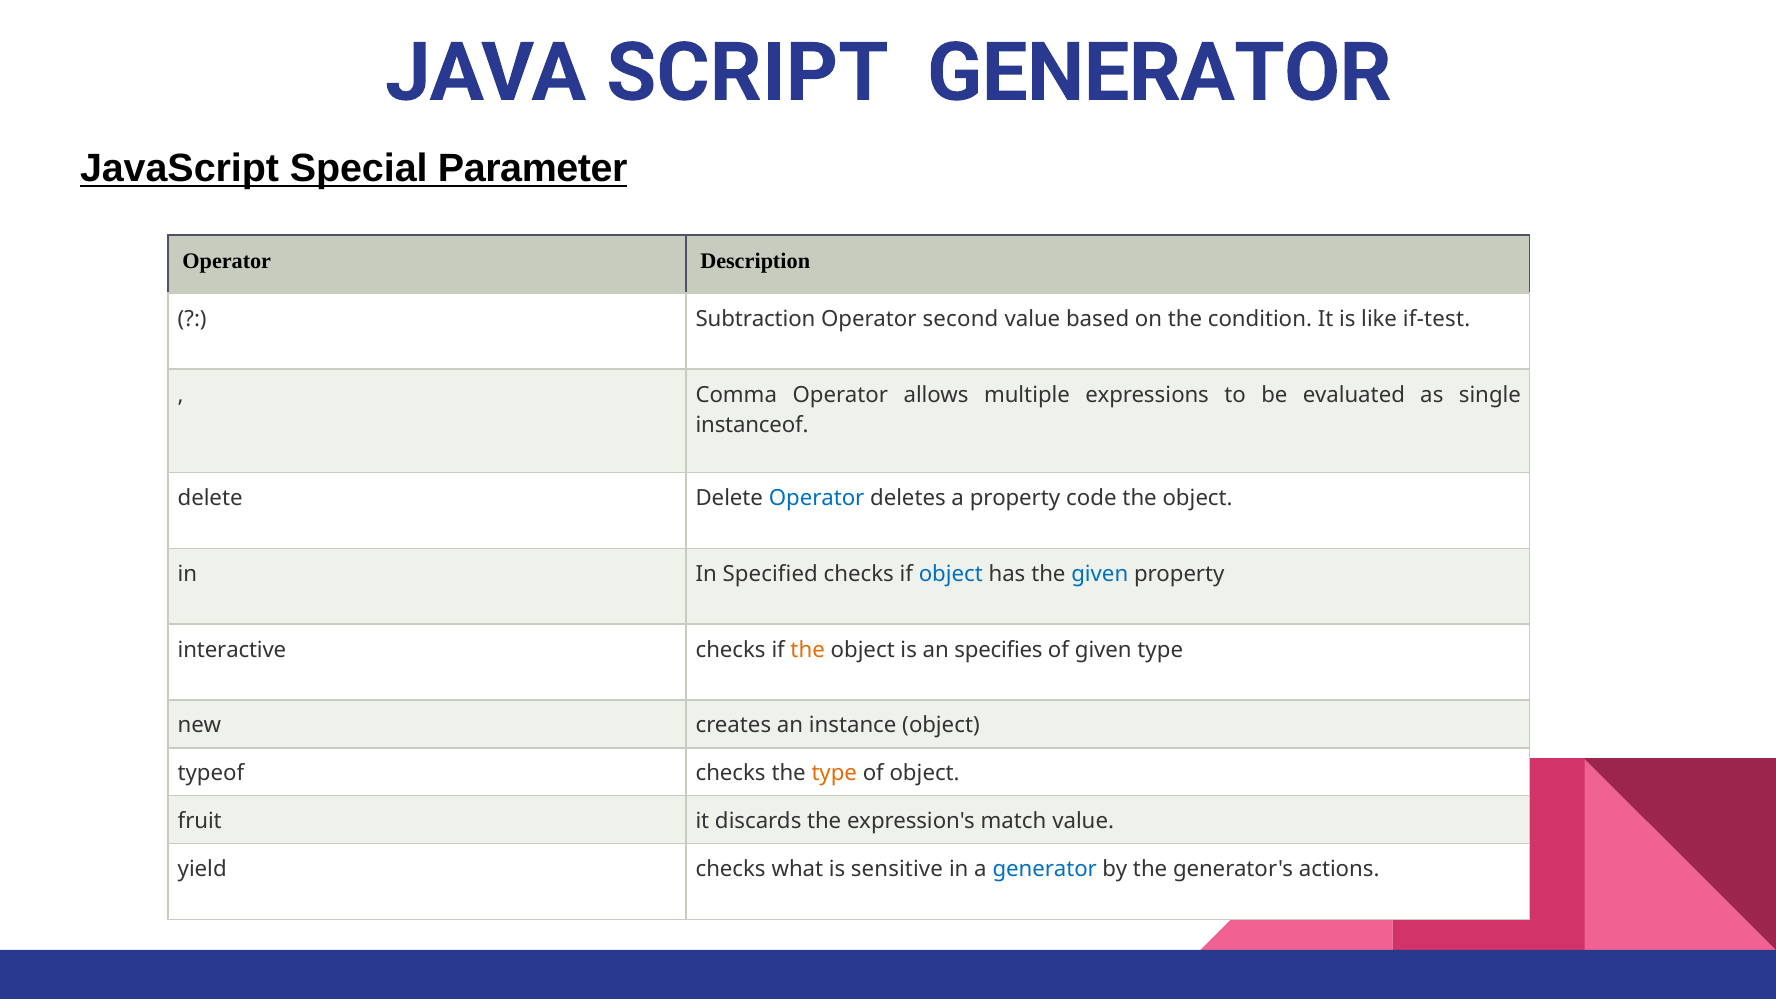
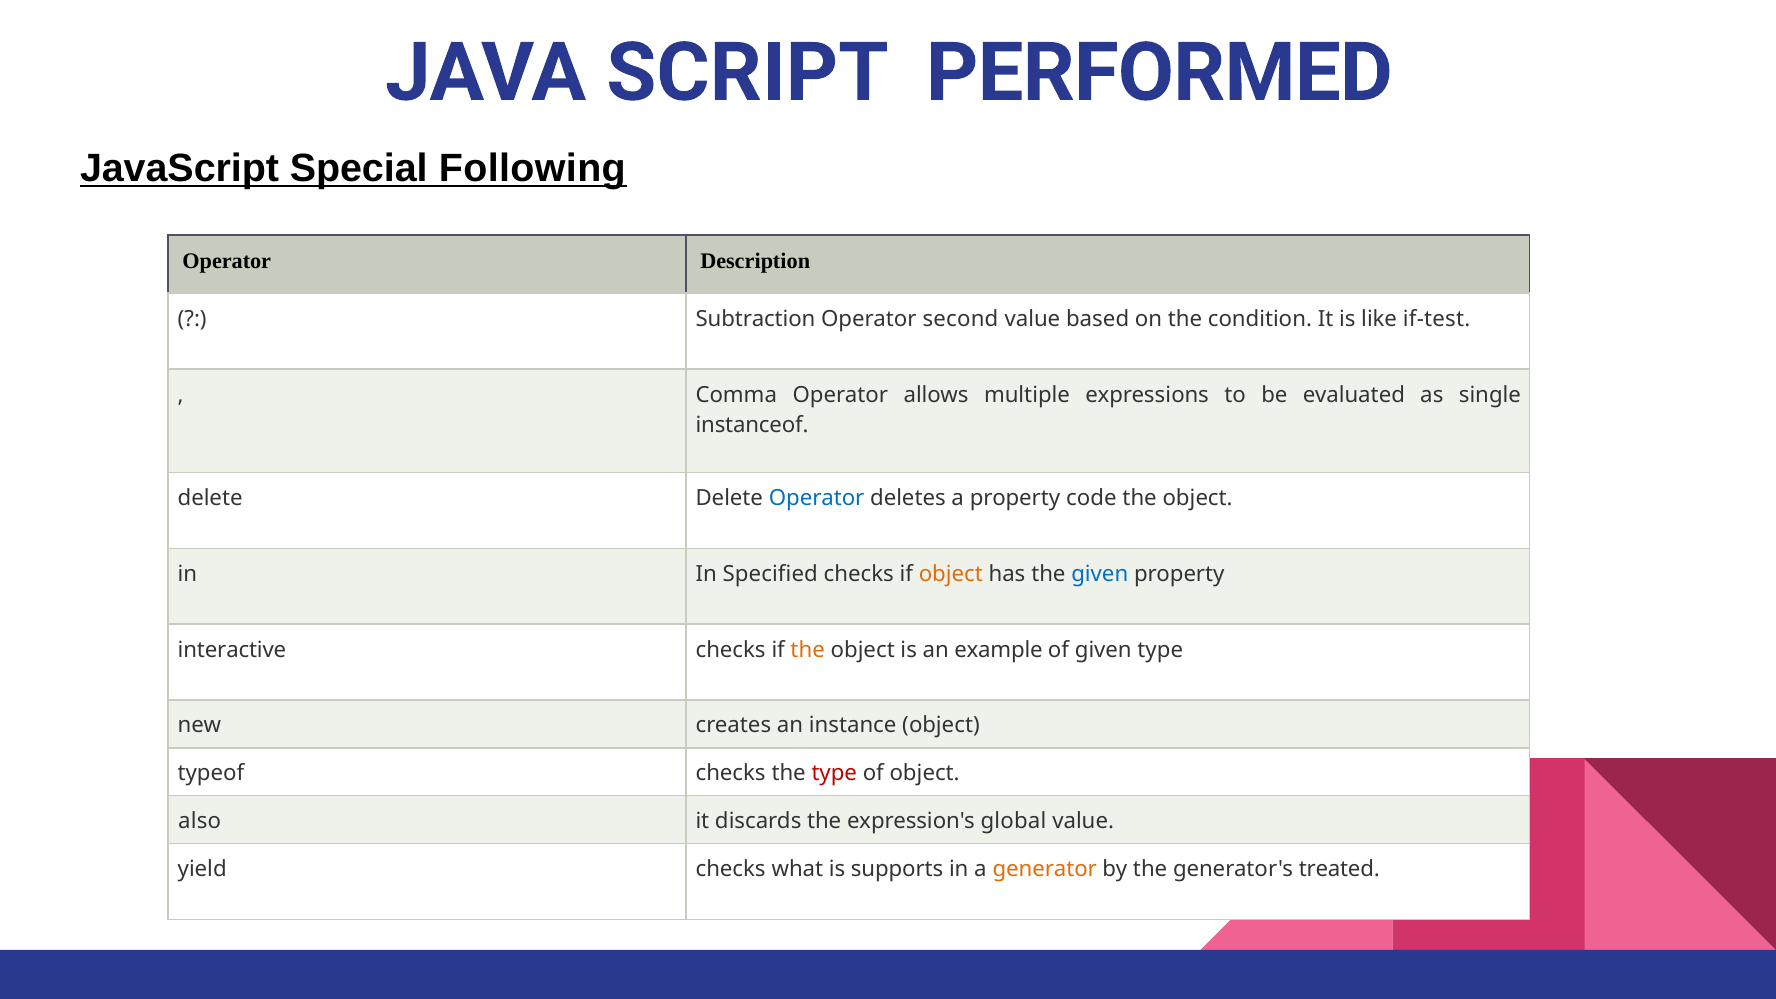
SCRIPT GENERATOR: GENERATOR -> PERFORMED
Parameter: Parameter -> Following
object at (951, 574) colour: blue -> orange
specifies: specifies -> example
type at (834, 774) colour: orange -> red
fruit: fruit -> also
match: match -> global
sensitive: sensitive -> supports
generator at (1045, 869) colour: blue -> orange
actions: actions -> treated
